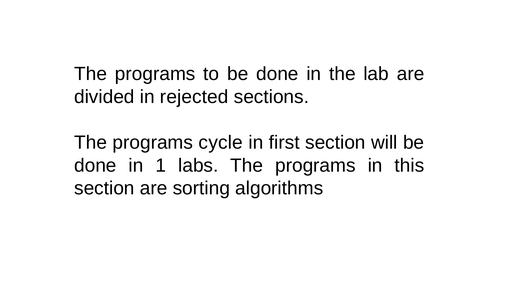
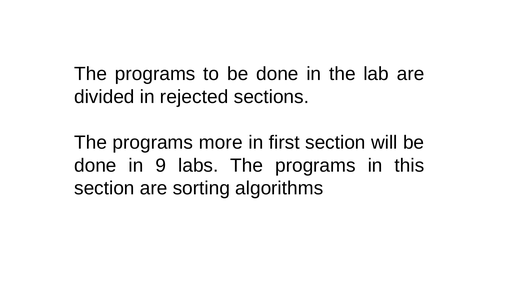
cycle: cycle -> more
1: 1 -> 9
